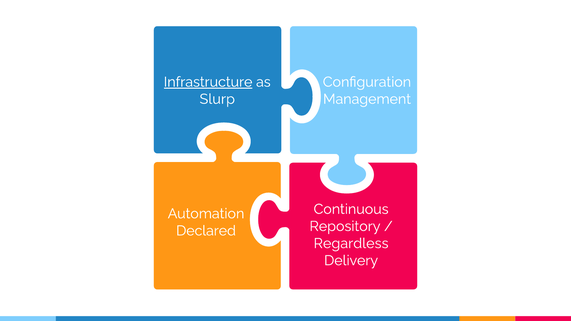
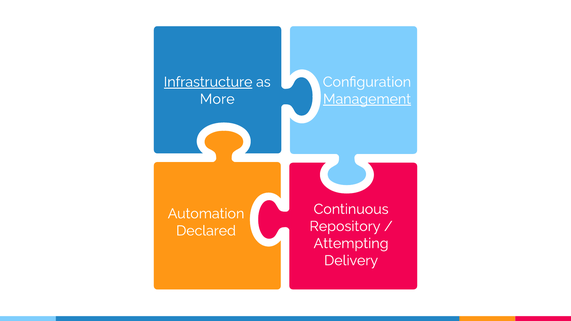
Slurp: Slurp -> More
Management underline: none -> present
Regardless: Regardless -> Attempting
